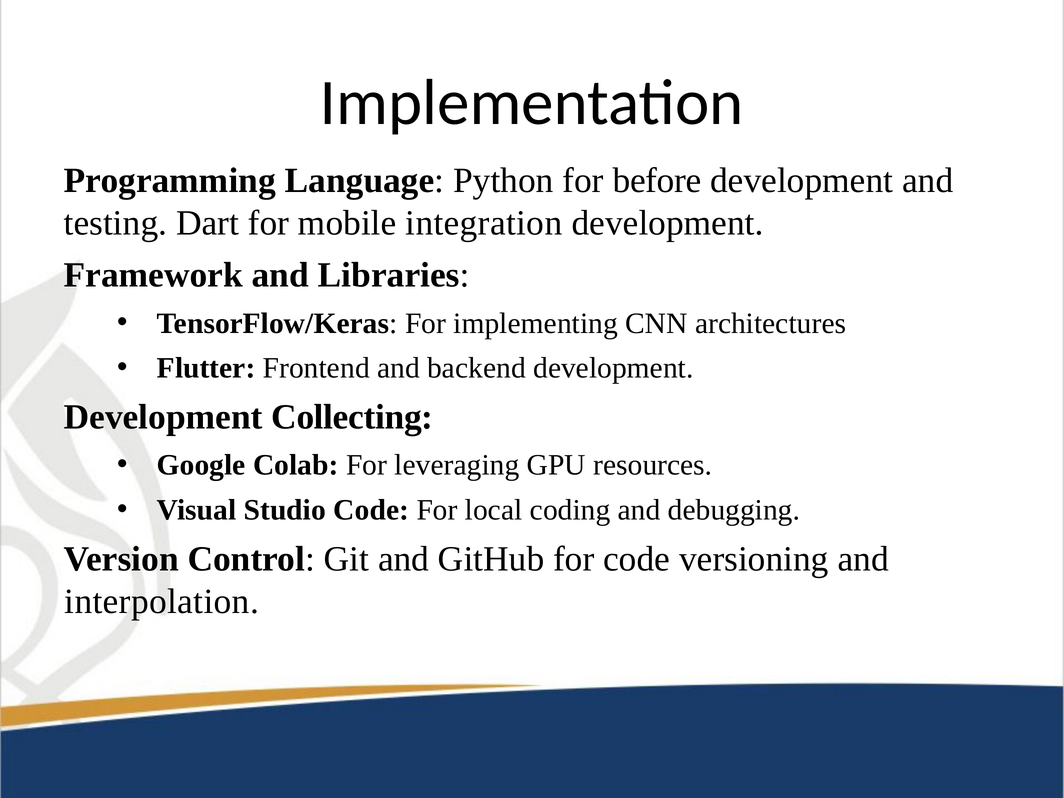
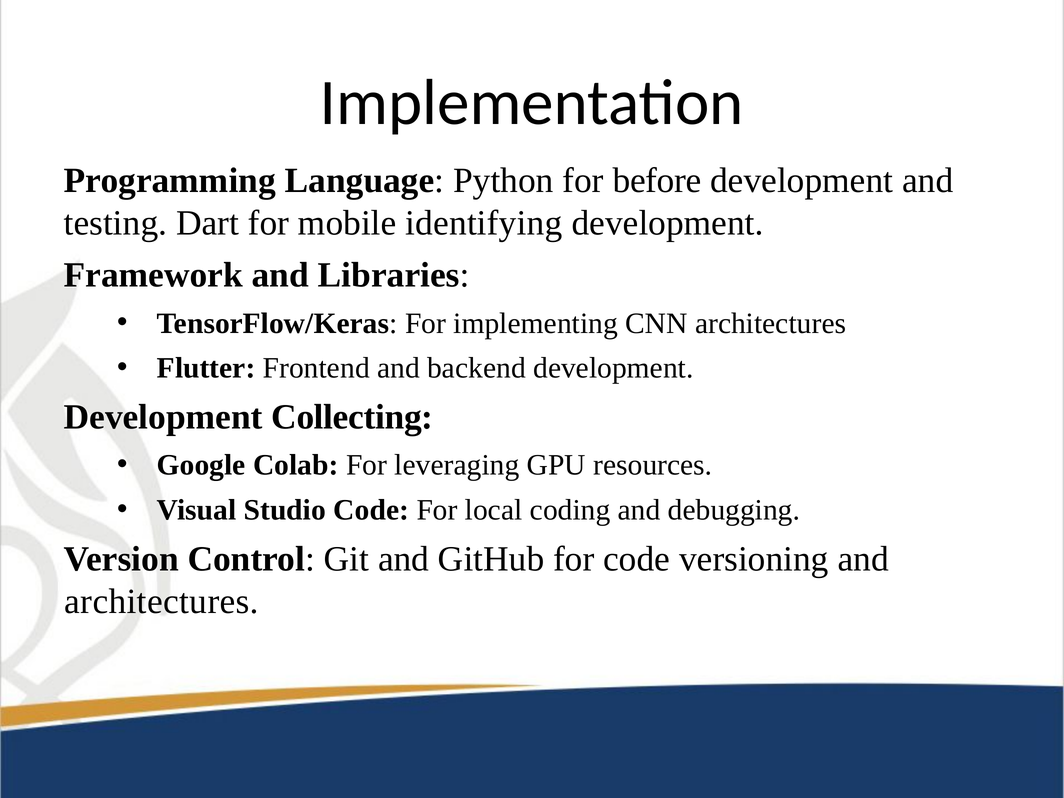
integration: integration -> identifying
interpolation at (162, 602): interpolation -> architectures
